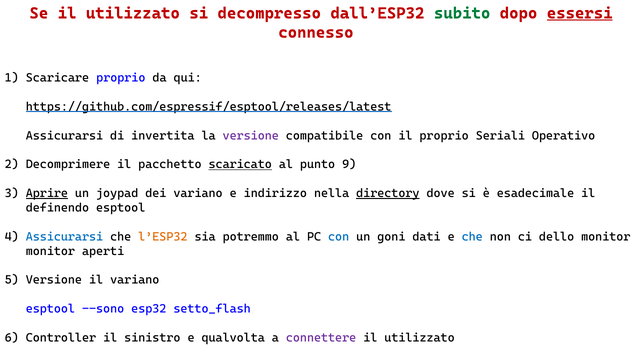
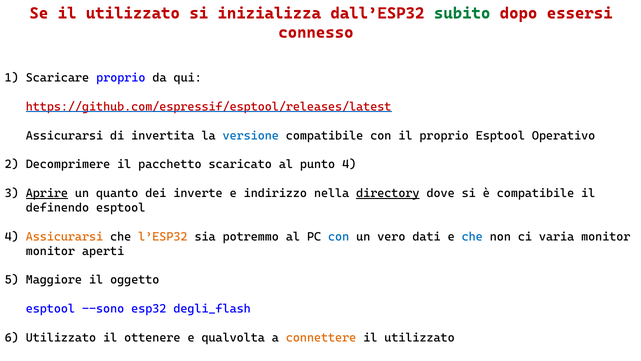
decompresso: decompresso -> inizializza
essersi underline: present -> none
https://github.com/espressif/esptool/releases/latest colour: black -> red
versione at (251, 135) colour: purple -> blue
proprio Seriali: Seriali -> Esptool
scaricato underline: present -> none
punto 9: 9 -> 4
joypad: joypad -> quanto
dei variano: variano -> inverte
è esadecimale: esadecimale -> compatibile
Assicurarsi at (64, 236) colour: blue -> orange
goni: goni -> vero
dello: dello -> varia
5 Versione: Versione -> Maggiore
il variano: variano -> oggetto
setto_flash: setto_flash -> degli_flash
6 Controller: Controller -> Utilizzato
sinistro: sinistro -> ottenere
connettere colour: purple -> orange
